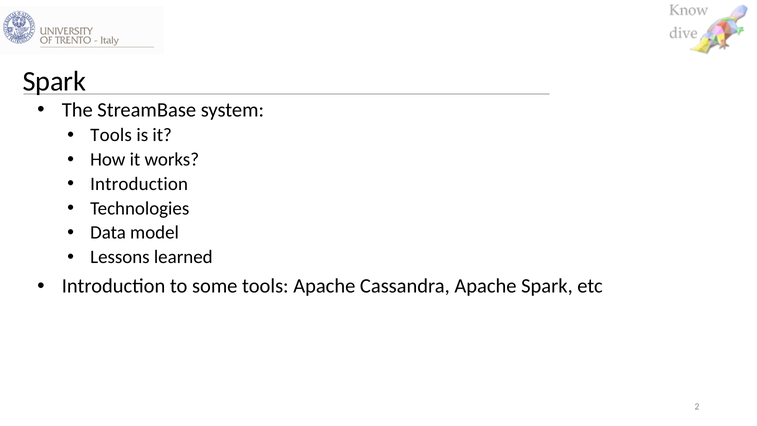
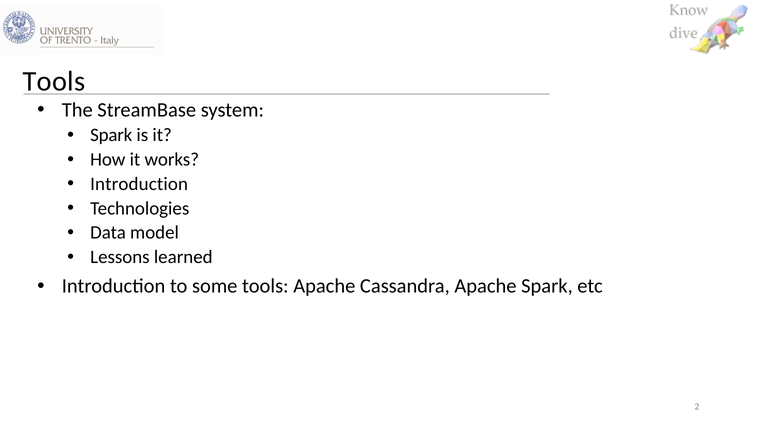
Spark at (54, 81): Spark -> Tools
Tools at (111, 135): Tools -> Spark
